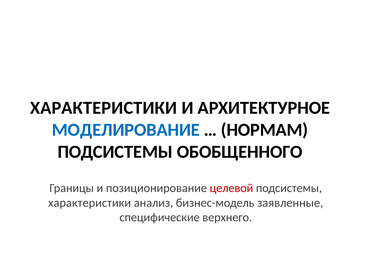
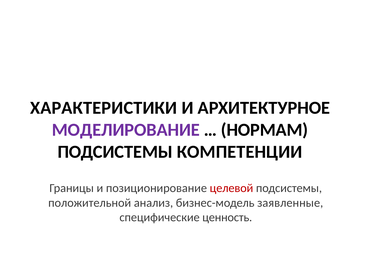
МОДЕЛИРОВАНИЕ colour: blue -> purple
ОБОБЩЕННОГО: ОБОБЩЕННОГО -> КОМПЕТЕНЦИИ
характеристики at (90, 203): характеристики -> положительной
верхнего: верхнего -> ценность
